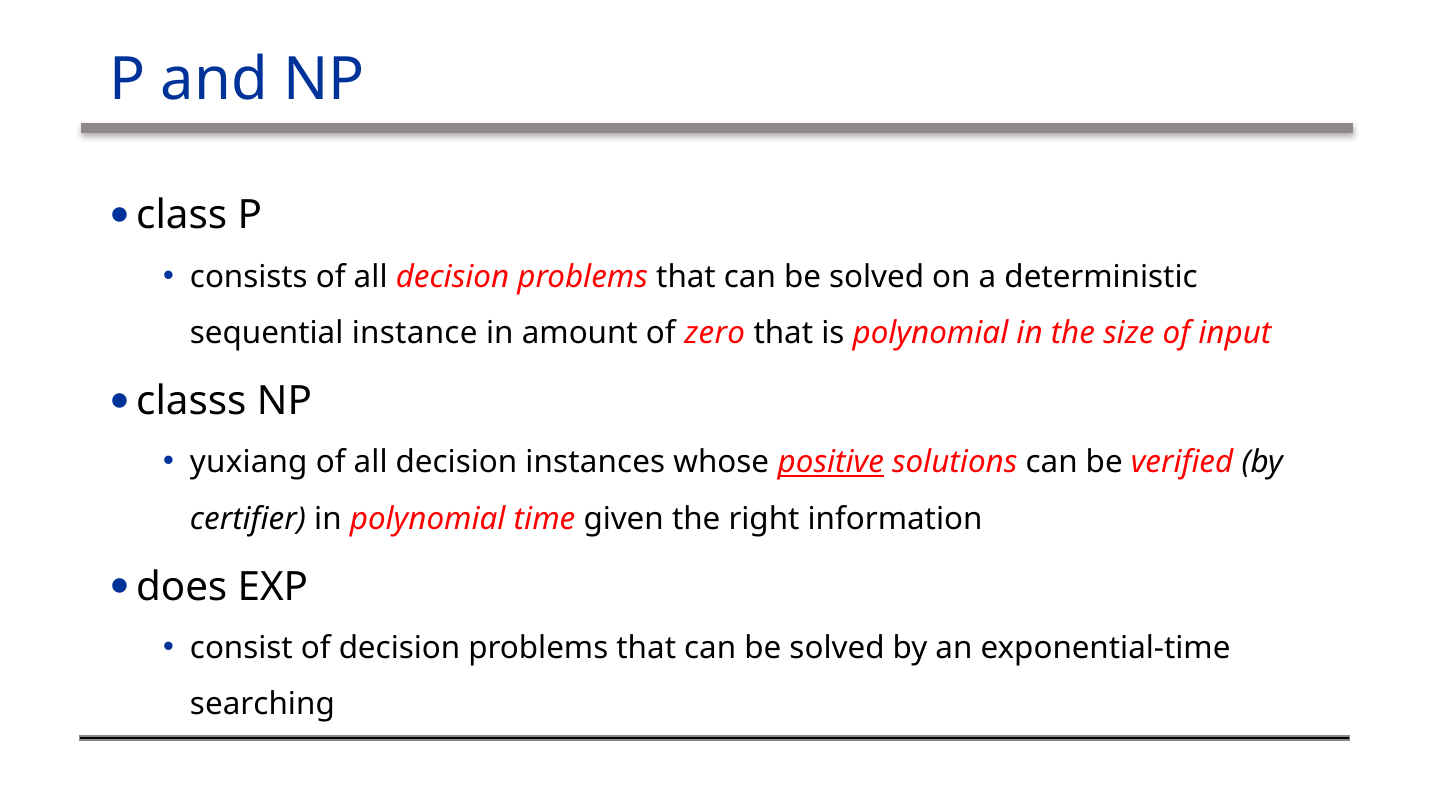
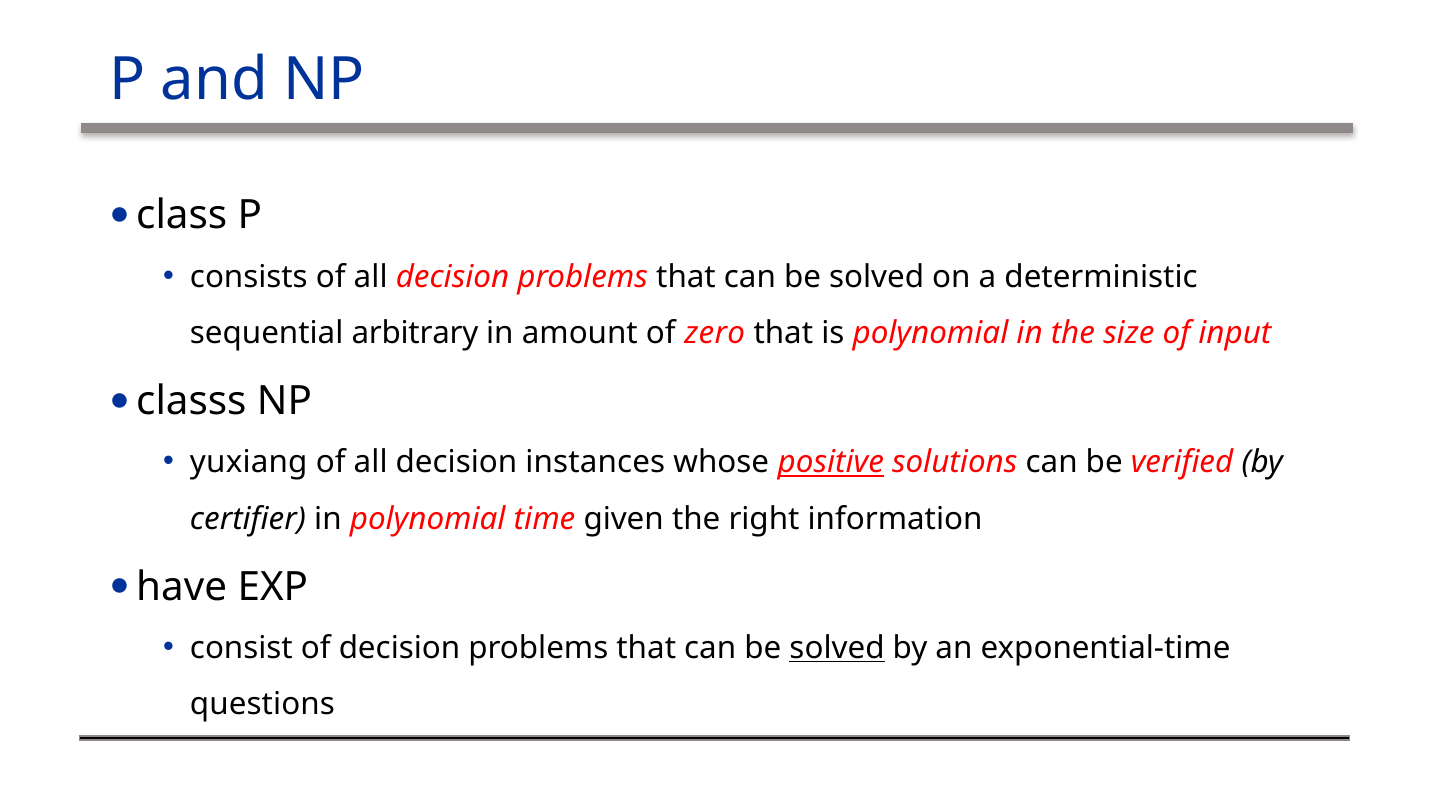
instance: instance -> arbitrary
does: does -> have
solved at (837, 648) underline: none -> present
searching: searching -> questions
